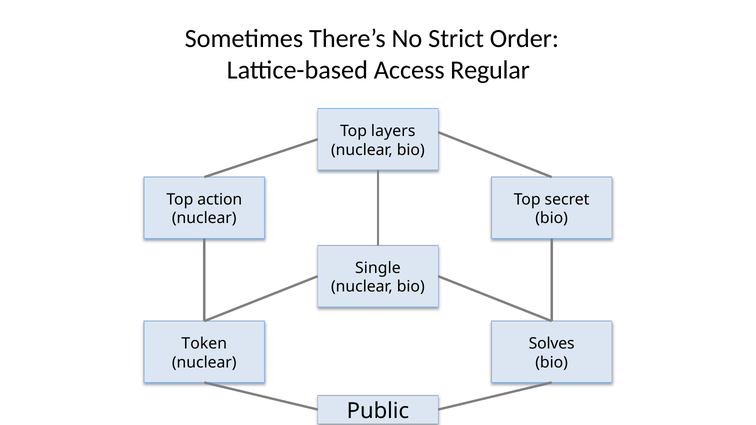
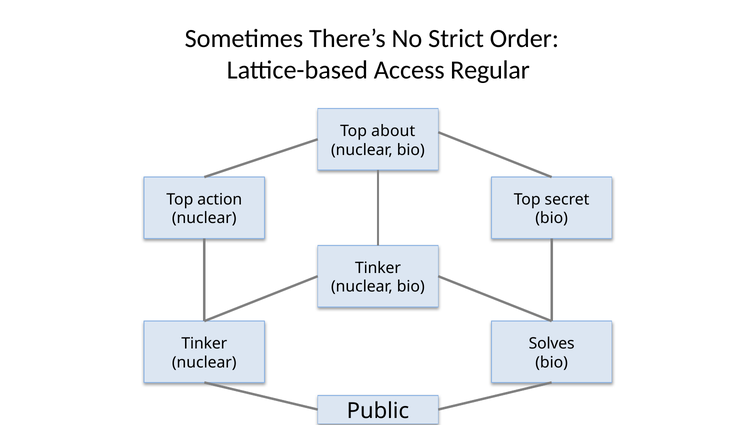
layers: layers -> about
Single at (378, 268): Single -> Tinker
Token at (204, 344): Token -> Tinker
